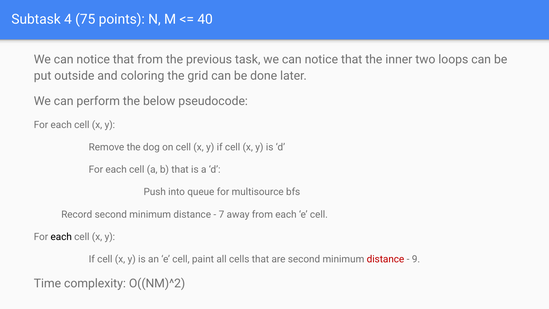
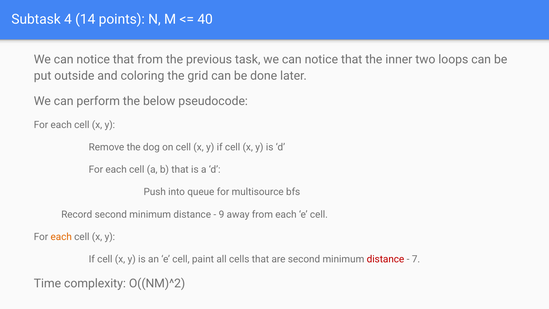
75: 75 -> 14
7: 7 -> 9
each at (61, 237) colour: black -> orange
9: 9 -> 7
